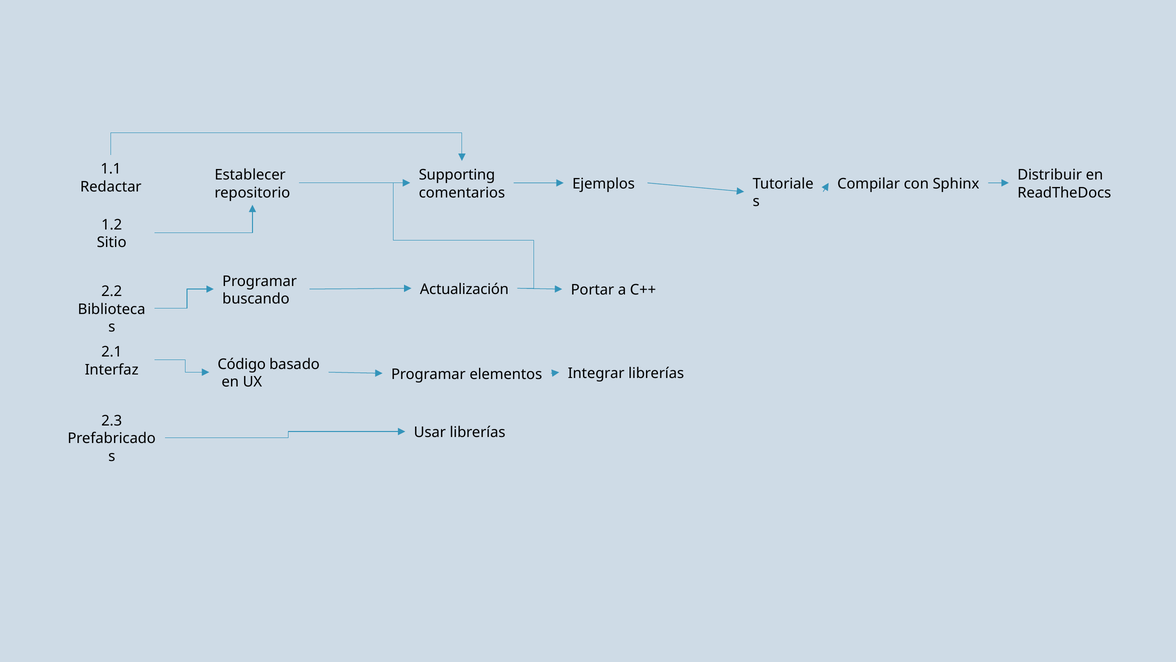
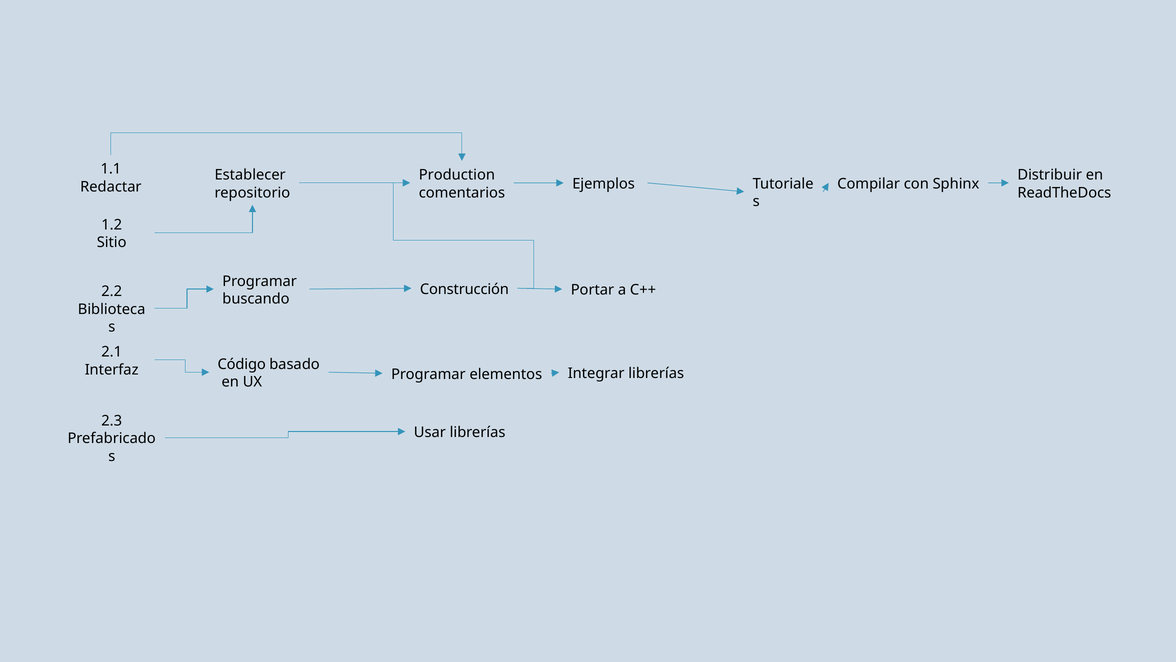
Supporting: Supporting -> Production
Actualización: Actualización -> Construcción
